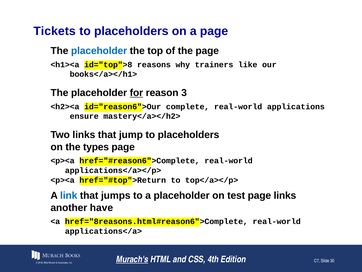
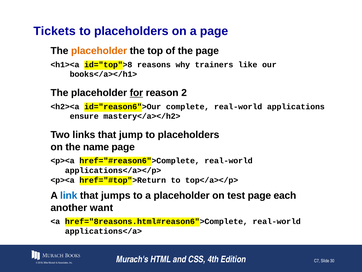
placeholder at (99, 51) colour: blue -> orange
3: 3 -> 2
types: types -> name
page links: links -> each
have: have -> want
Murach's underline: present -> none
